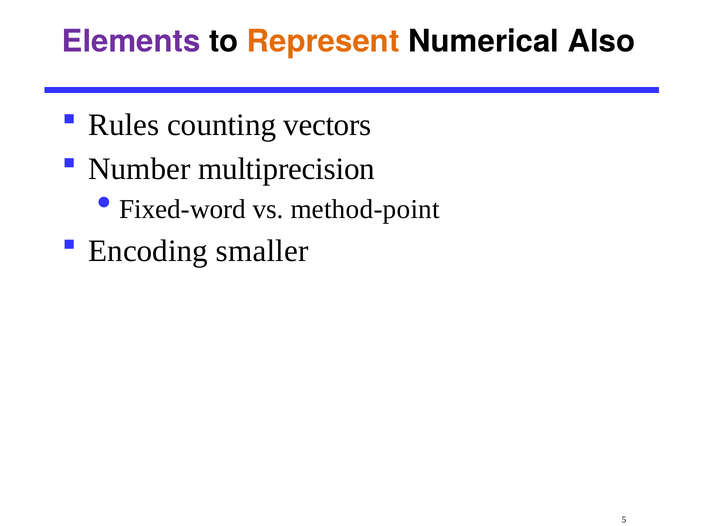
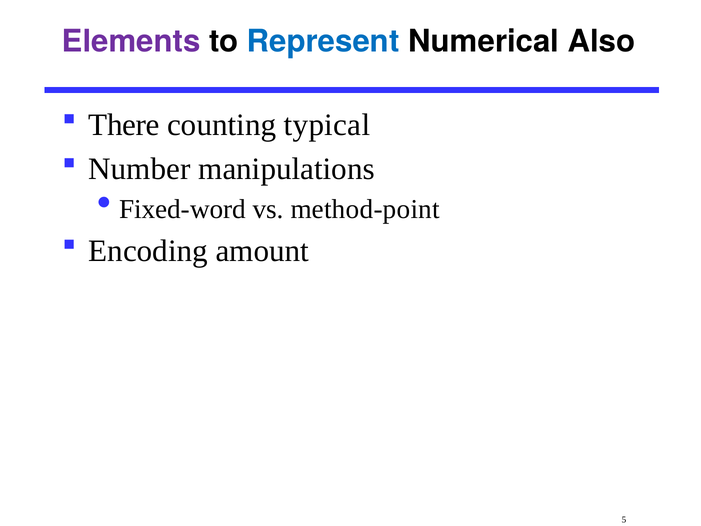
Represent colour: orange -> blue
Rules: Rules -> There
vectors: vectors -> typical
multiprecision: multiprecision -> manipulations
smaller: smaller -> amount
